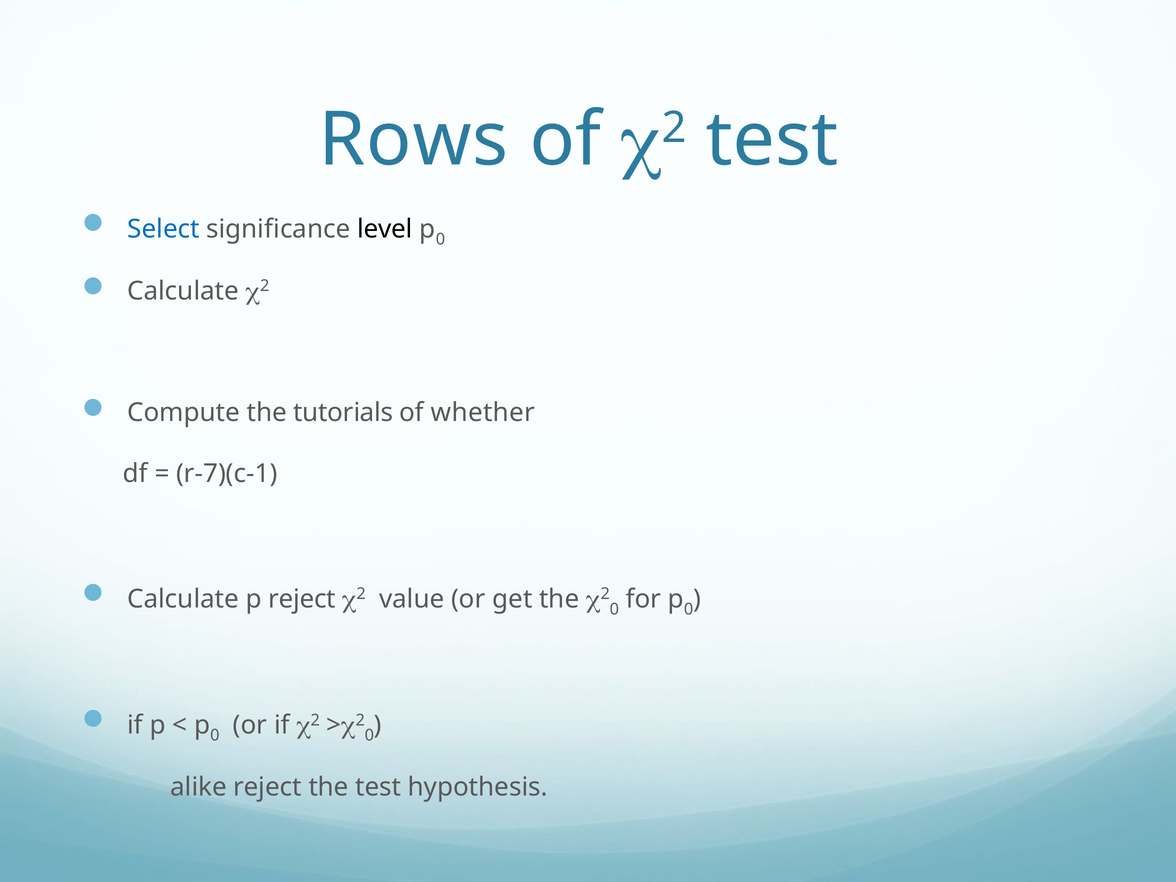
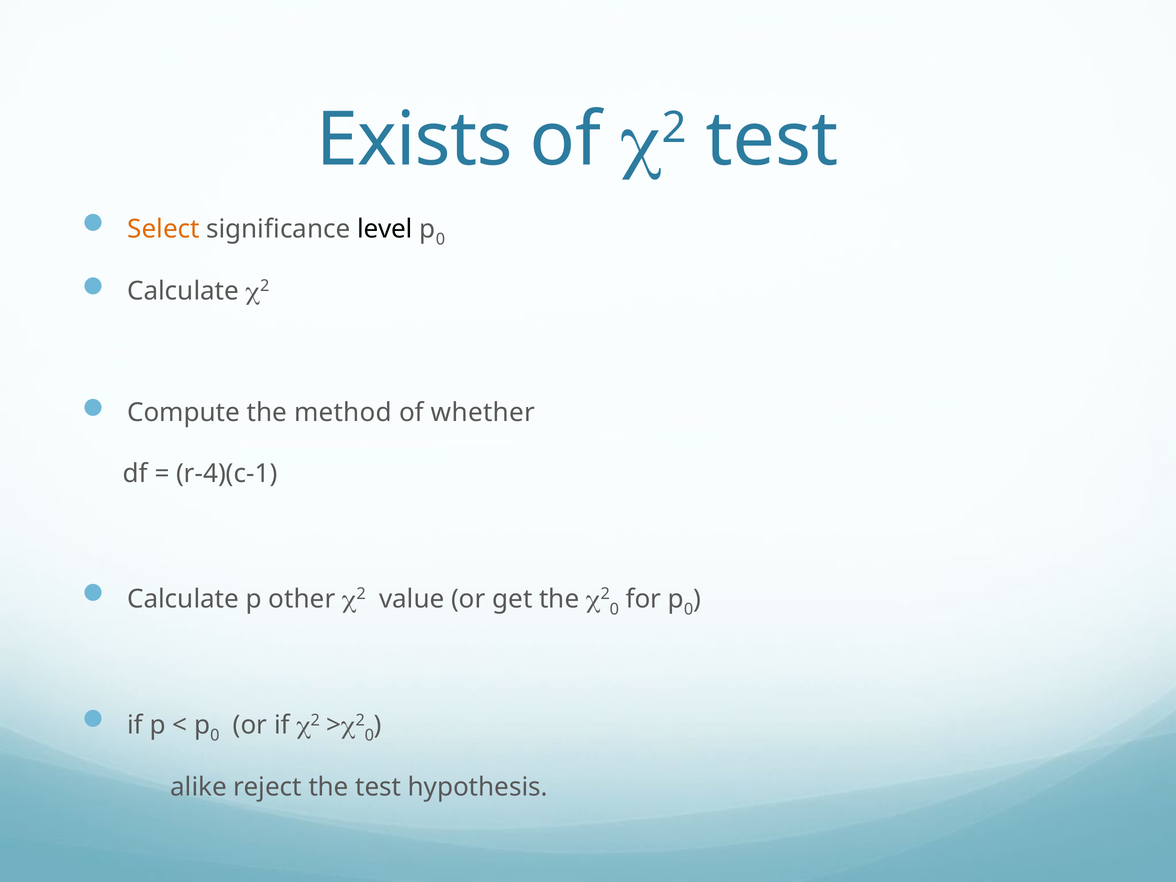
Rows: Rows -> Exists
Select colour: blue -> orange
tutorials: tutorials -> method
r-7)(c-1: r-7)(c-1 -> r-4)(c-1
p reject: reject -> other
